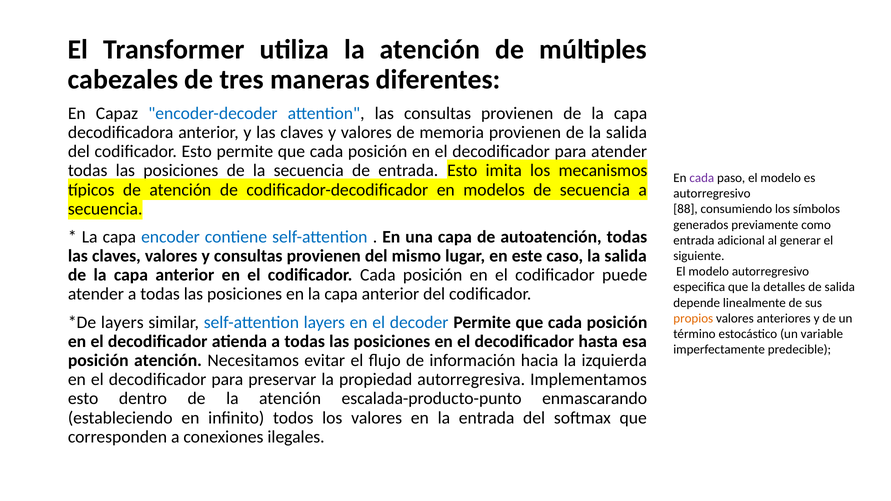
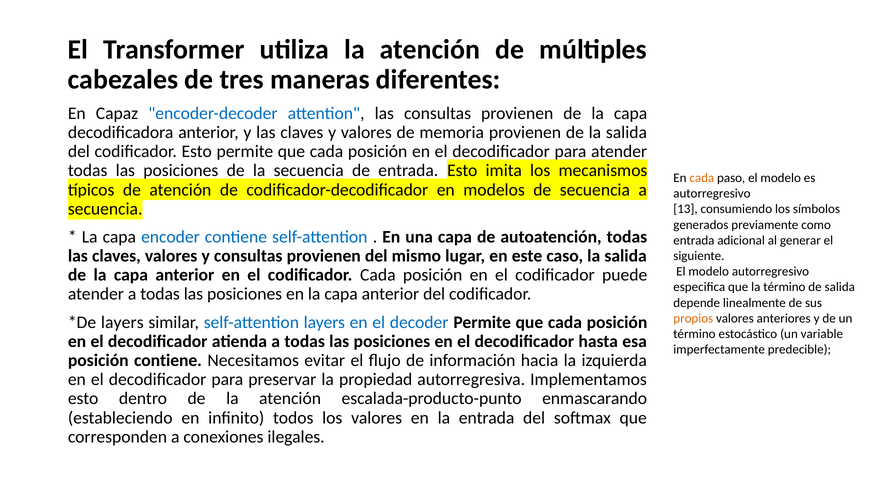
cada at (702, 178) colour: purple -> orange
88: 88 -> 13
la detalles: detalles -> término
posición atención: atención -> contiene
